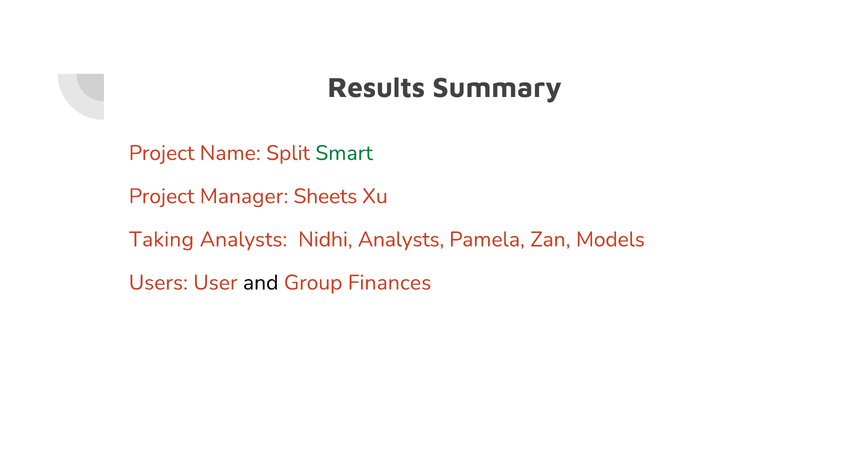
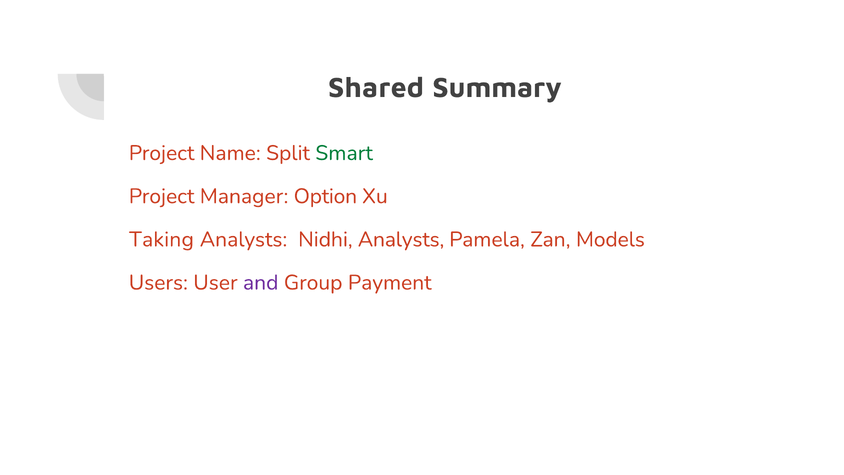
Results: Results -> Shared
Sheets: Sheets -> Option
and colour: black -> purple
Finances: Finances -> Payment
